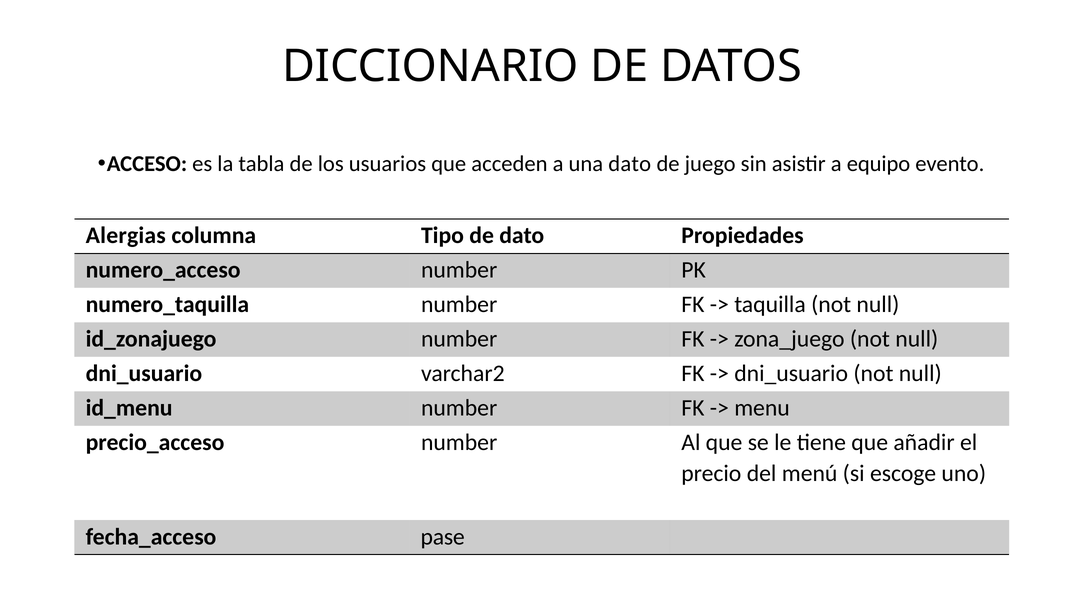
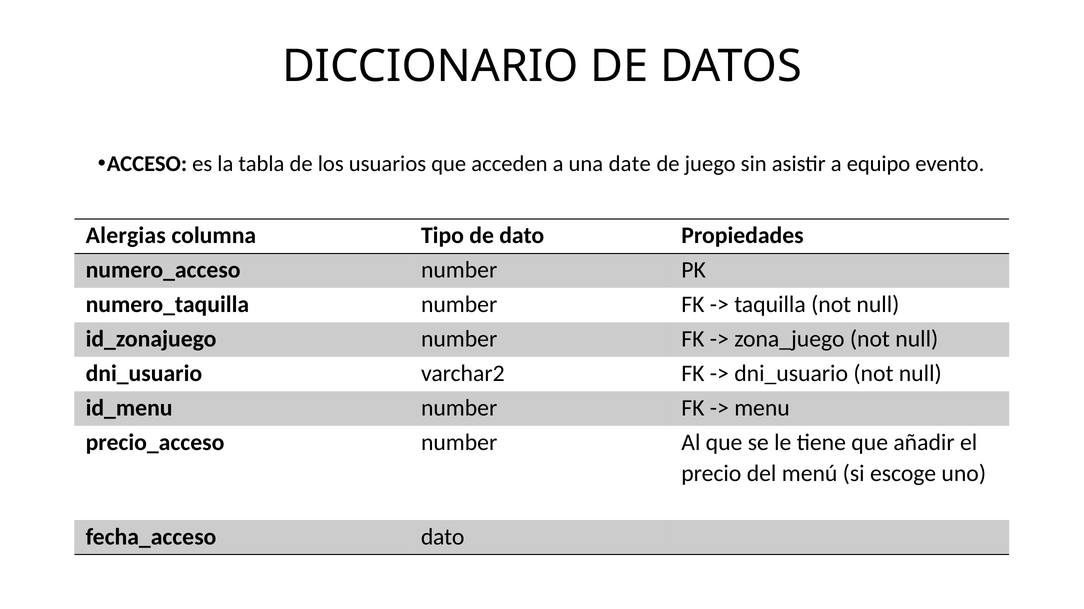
una dato: dato -> date
pase at (443, 538): pase -> dato
